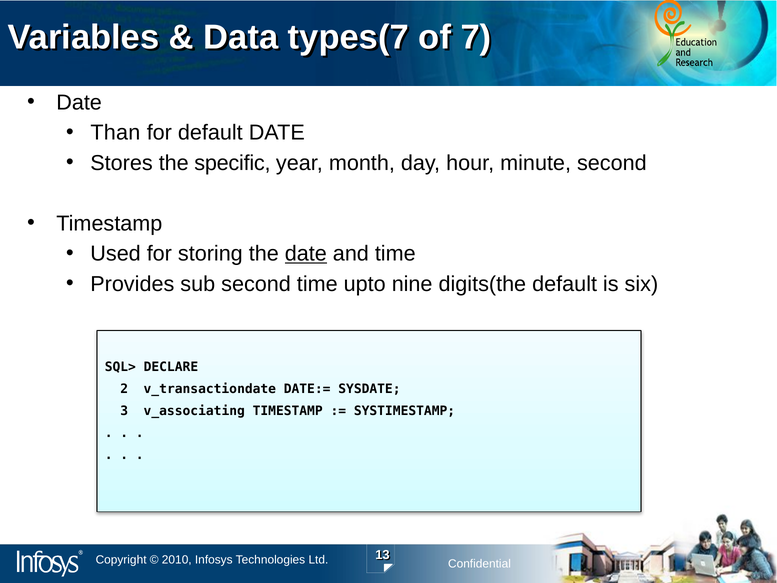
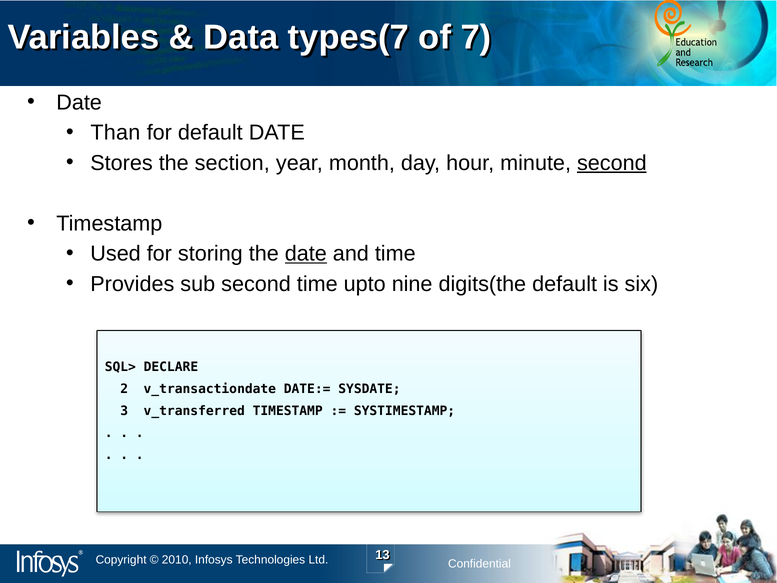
specific: specific -> section
second at (612, 163) underline: none -> present
v_associating: v_associating -> v_transferred
